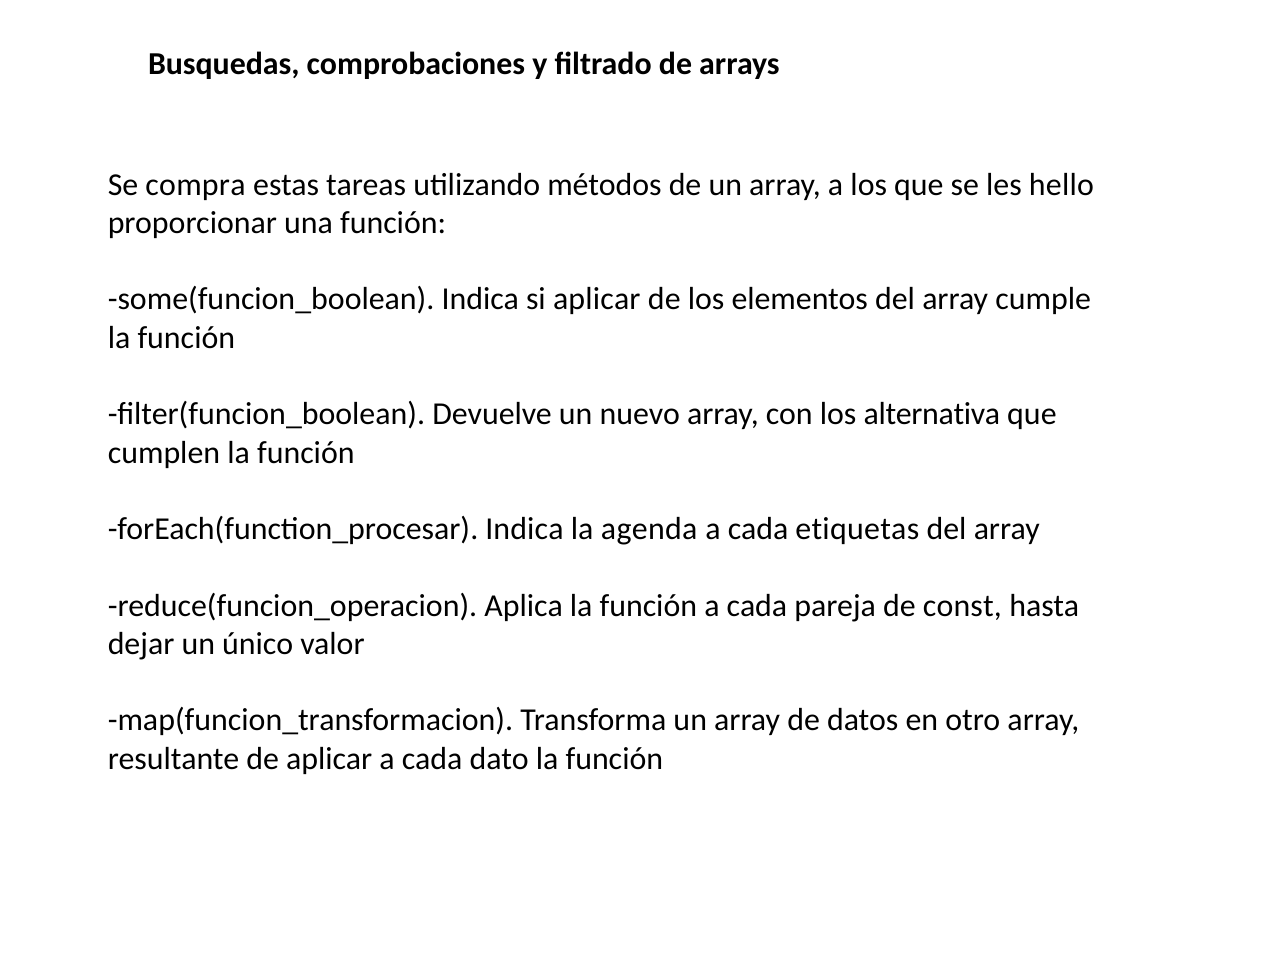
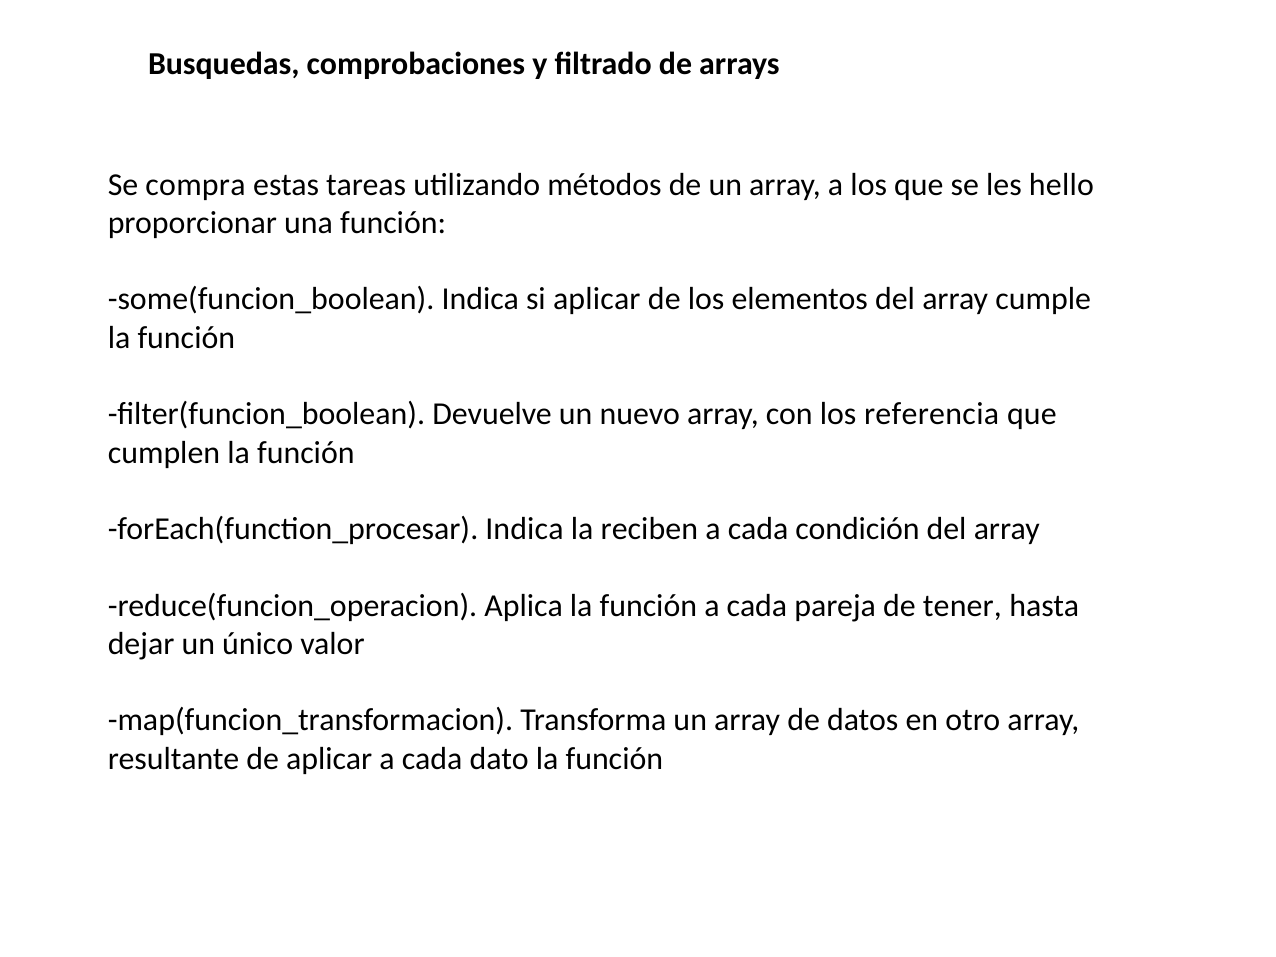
alternativa: alternativa -> referencia
agenda: agenda -> reciben
etiquetas: etiquetas -> condición
const: const -> tener
